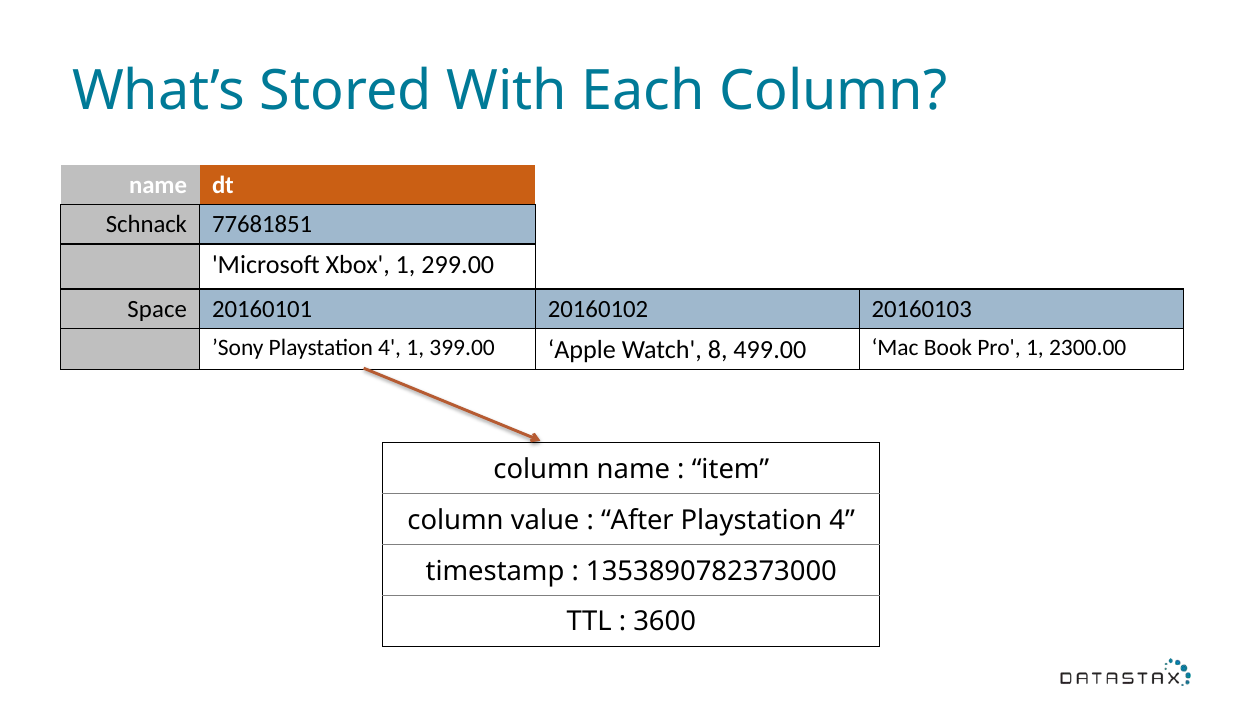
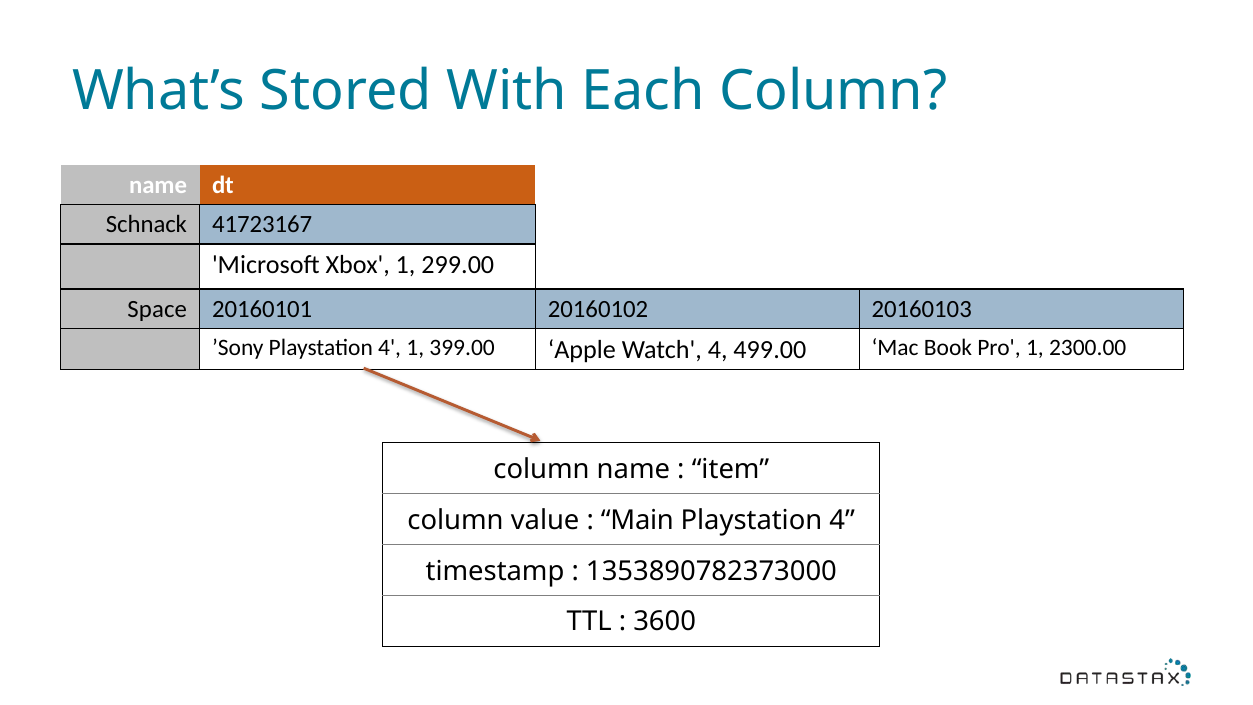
77681851: 77681851 -> 41723167
Watch 8: 8 -> 4
After: After -> Main
